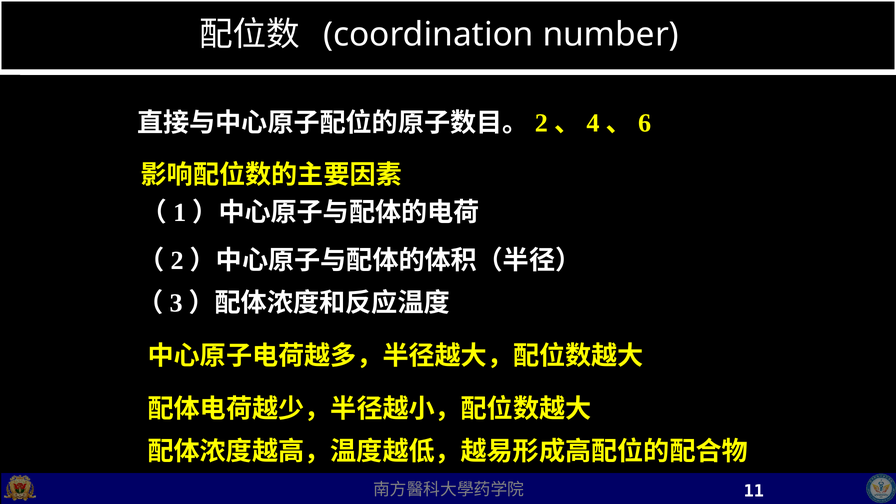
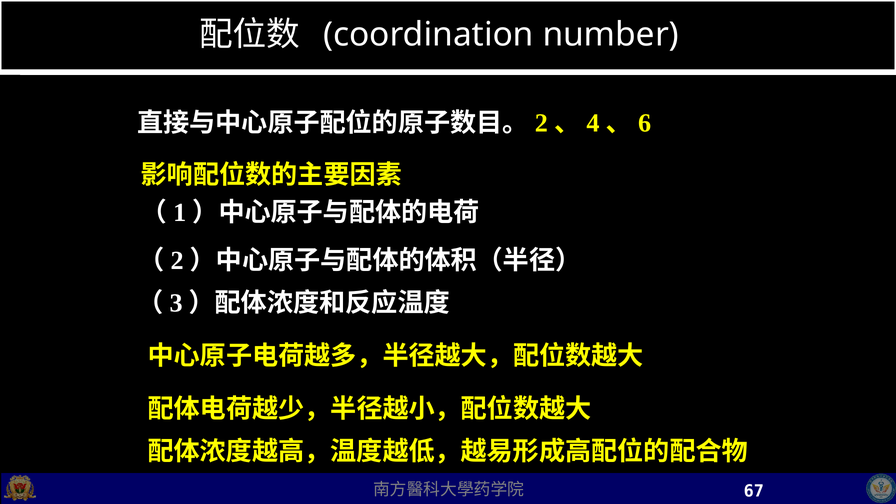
11: 11 -> 67
